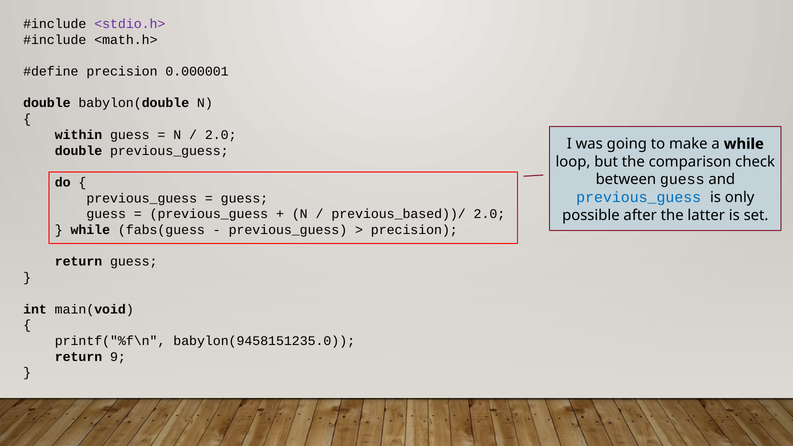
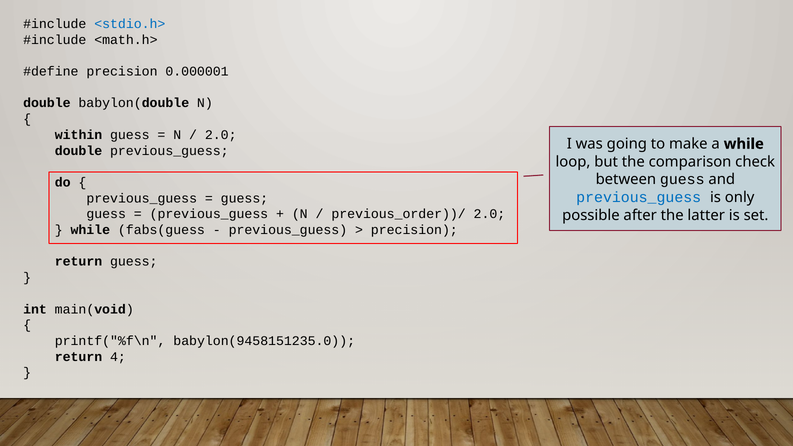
<stdio.h> colour: purple -> blue
previous_based))/: previous_based))/ -> previous_order))/
9: 9 -> 4
